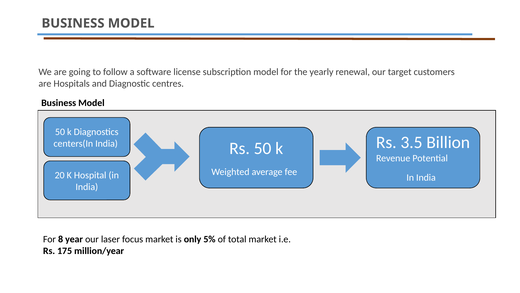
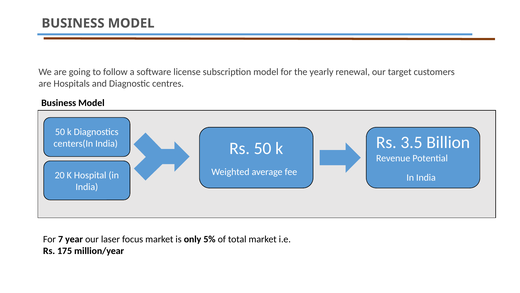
8: 8 -> 7
